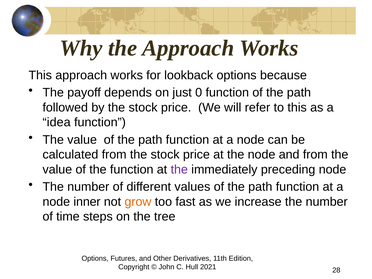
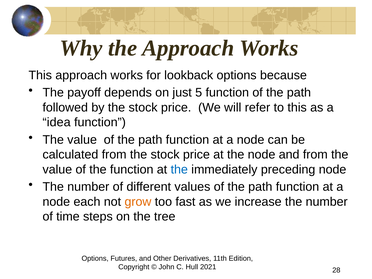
0: 0 -> 5
the at (179, 170) colour: purple -> blue
inner: inner -> each
